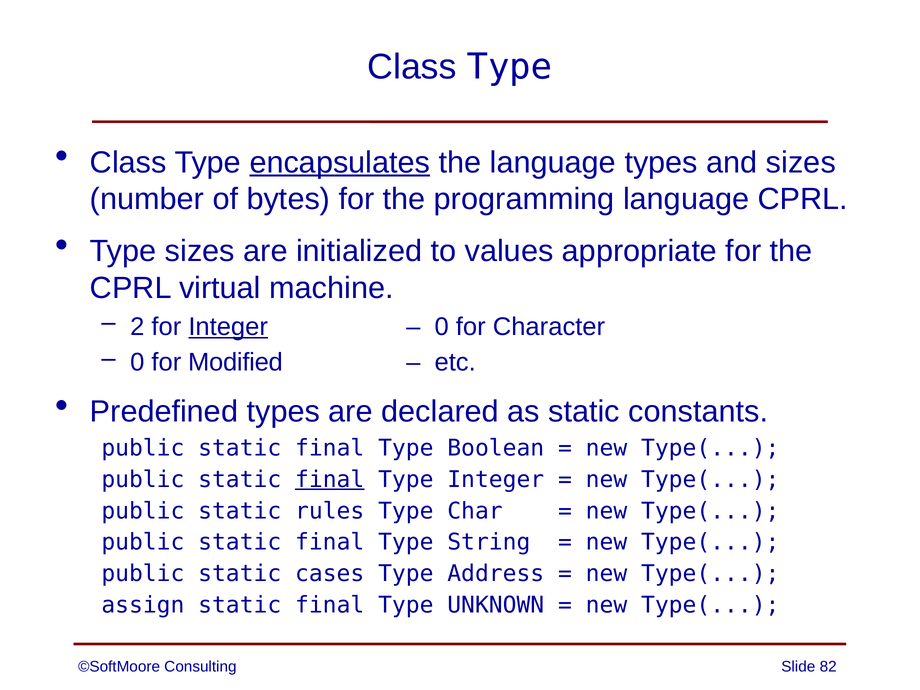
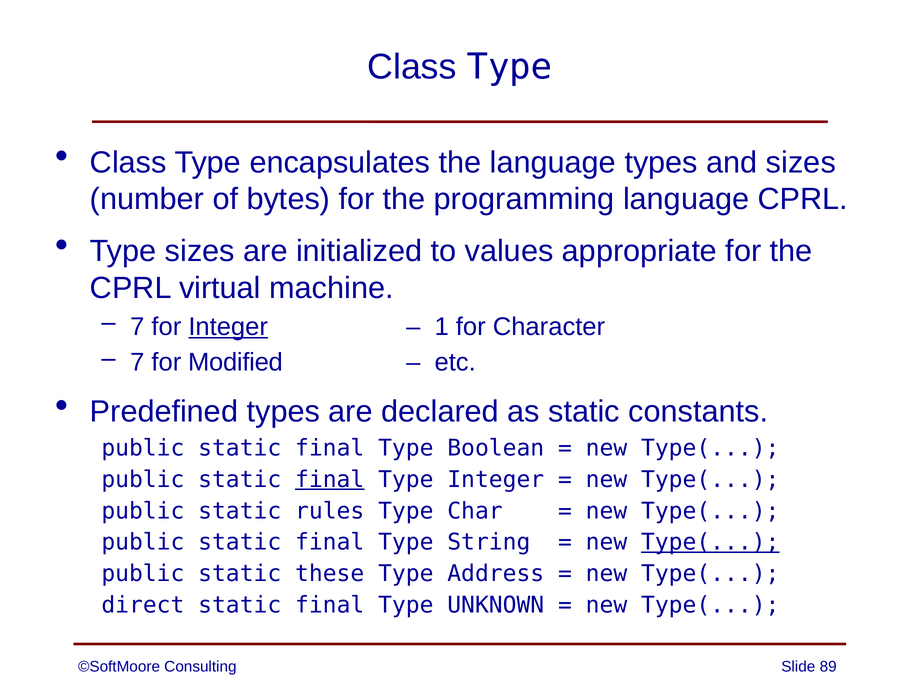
encapsulates underline: present -> none
2 at (137, 327): 2 -> 7
0 at (442, 327): 0 -> 1
0 at (137, 362): 0 -> 7
Type( at (710, 542) underline: none -> present
cases: cases -> these
assign: assign -> direct
82: 82 -> 89
